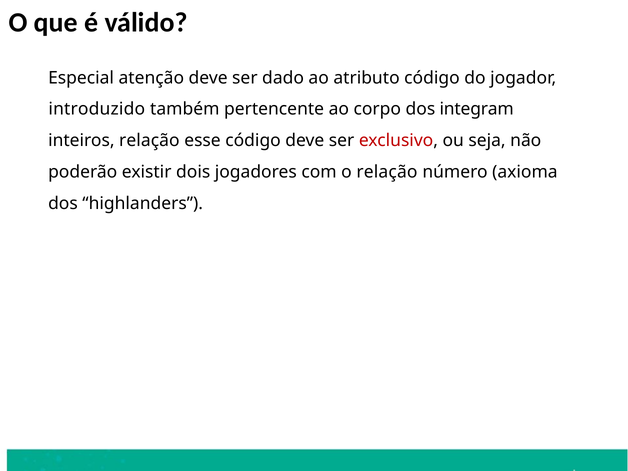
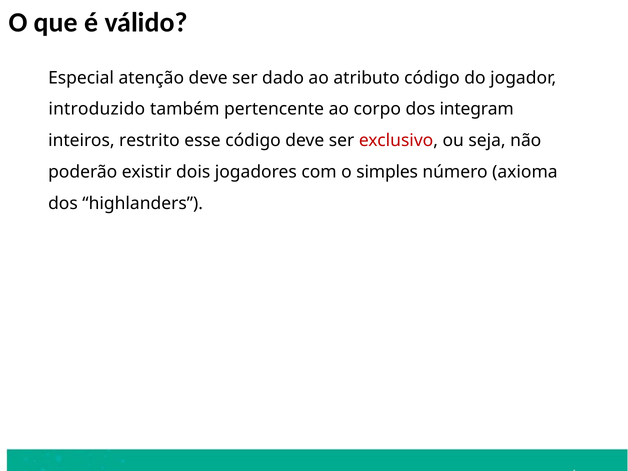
inteiros relação: relação -> restrito
o relação: relação -> simples
